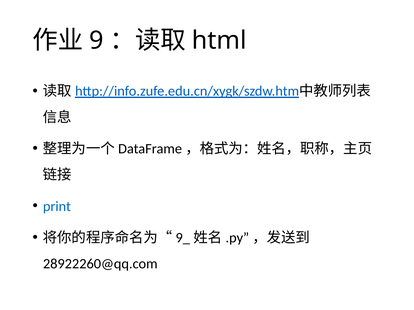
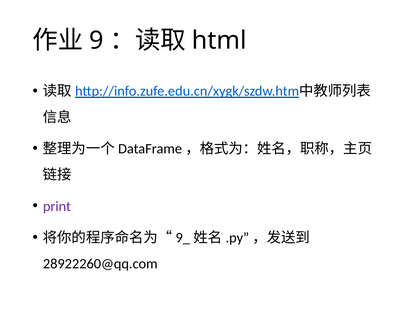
print colour: blue -> purple
